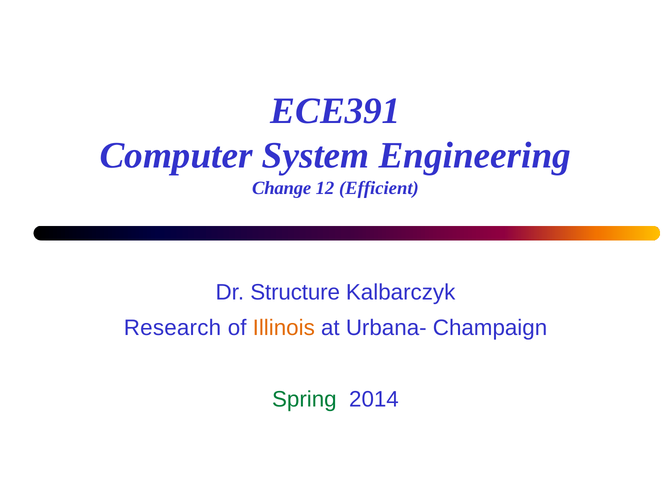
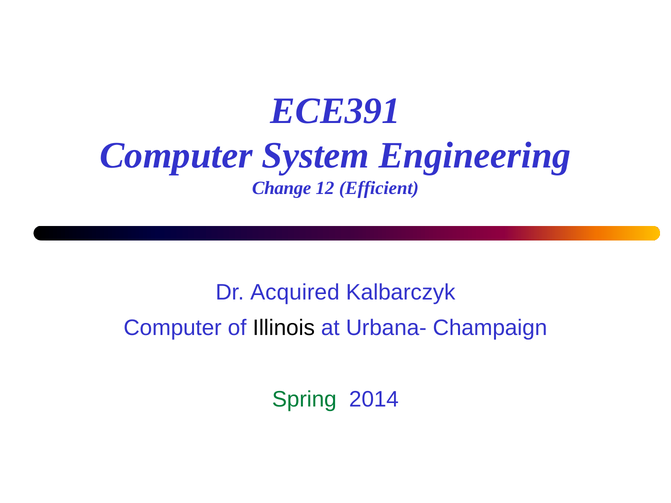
Structure: Structure -> Acquired
Research at (172, 328): Research -> Computer
Illinois colour: orange -> black
